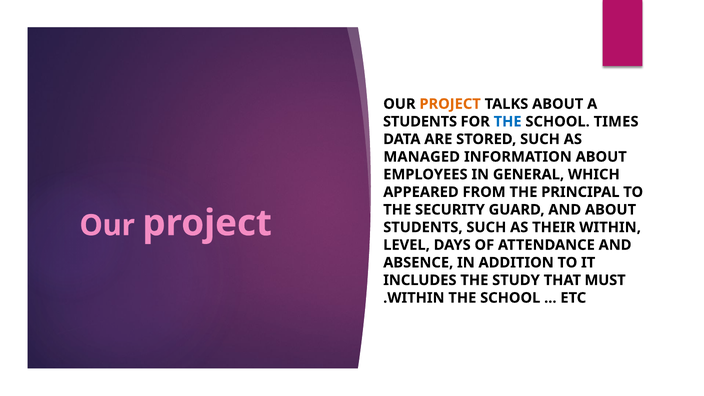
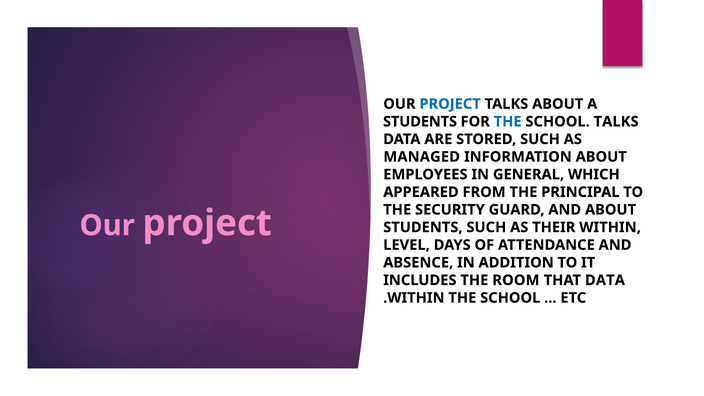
PROJECT at (450, 104) colour: orange -> blue
SCHOOL TIMES: TIMES -> TALKS
STUDY: STUDY -> ROOM
THAT MUST: MUST -> DATA
